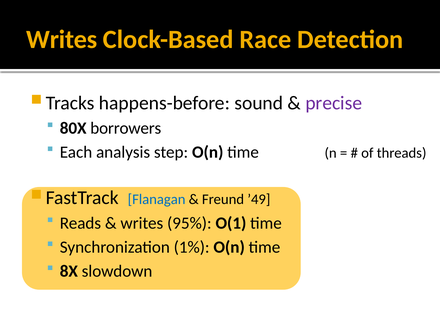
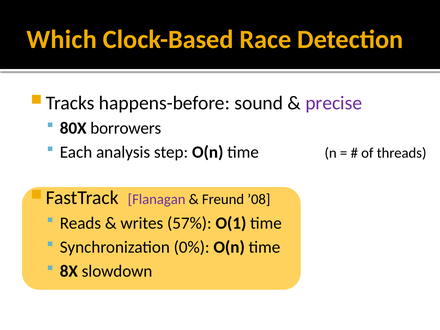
Writes at (62, 39): Writes -> Which
Flanagan colour: blue -> purple
’49: ’49 -> ’08
95%: 95% -> 57%
1%: 1% -> 0%
